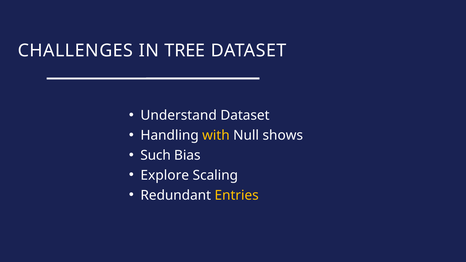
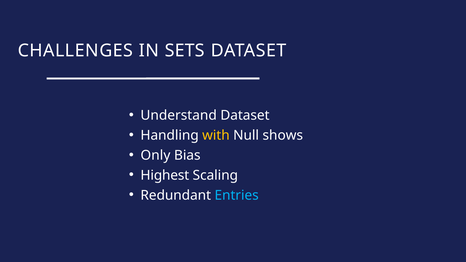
TREE: TREE -> SETS
Such: Such -> Only
Explore: Explore -> Highest
Entries colour: yellow -> light blue
